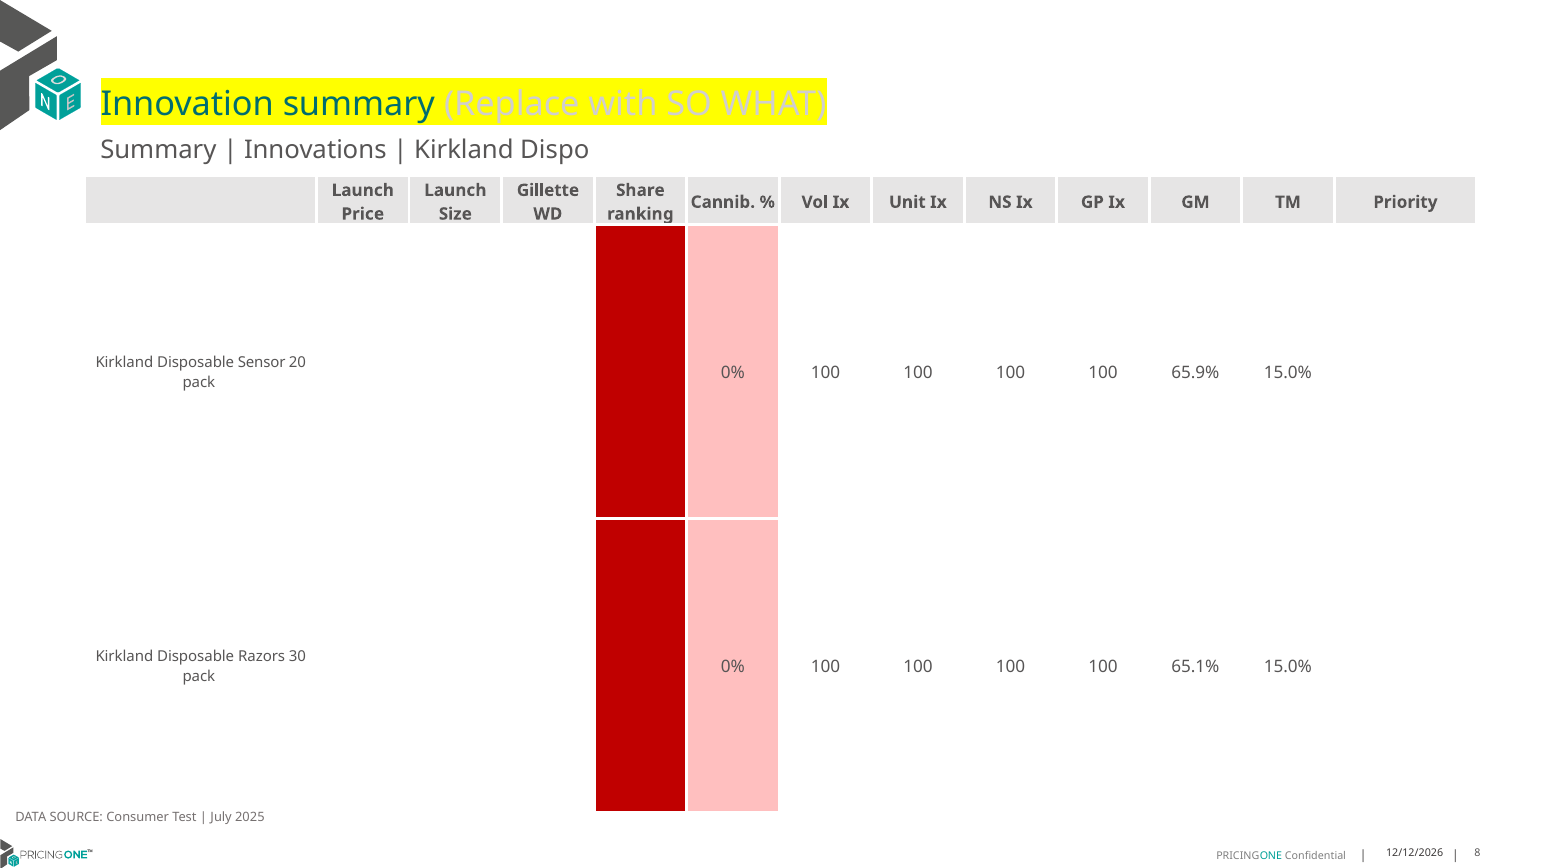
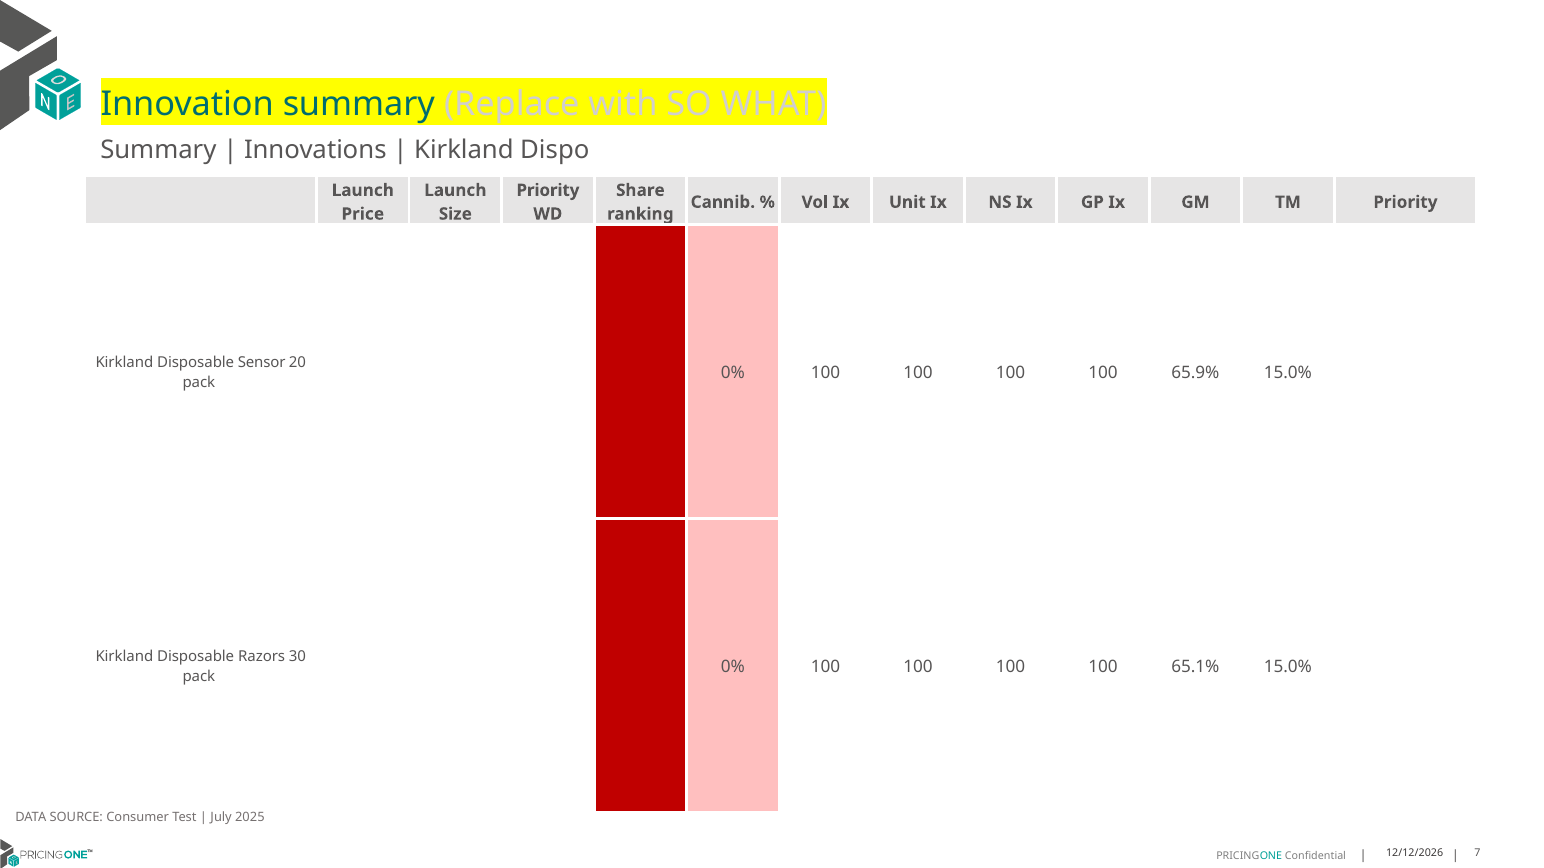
Gillette at (548, 190): Gillette -> Priority
8: 8 -> 7
